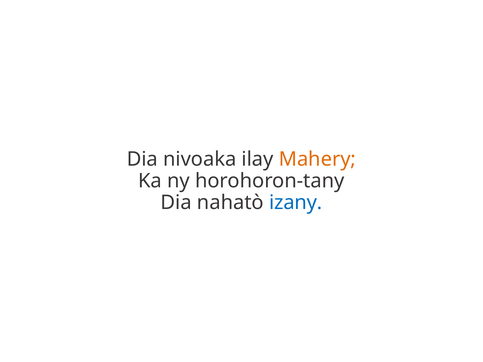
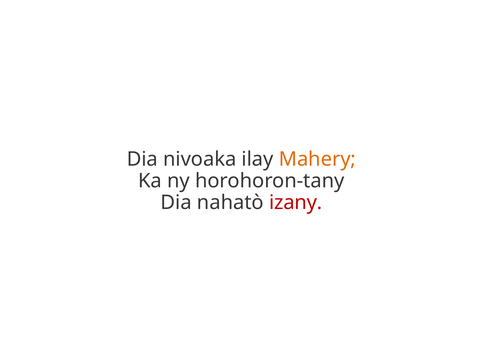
izany colour: blue -> red
